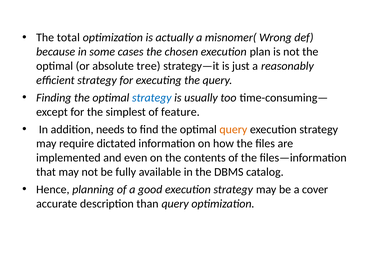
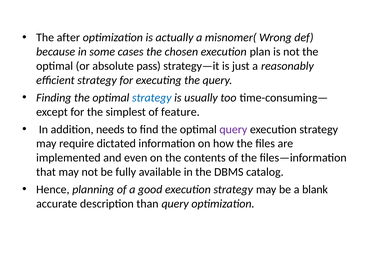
total: total -> after
tree: tree -> pass
query at (233, 129) colour: orange -> purple
cover: cover -> blank
